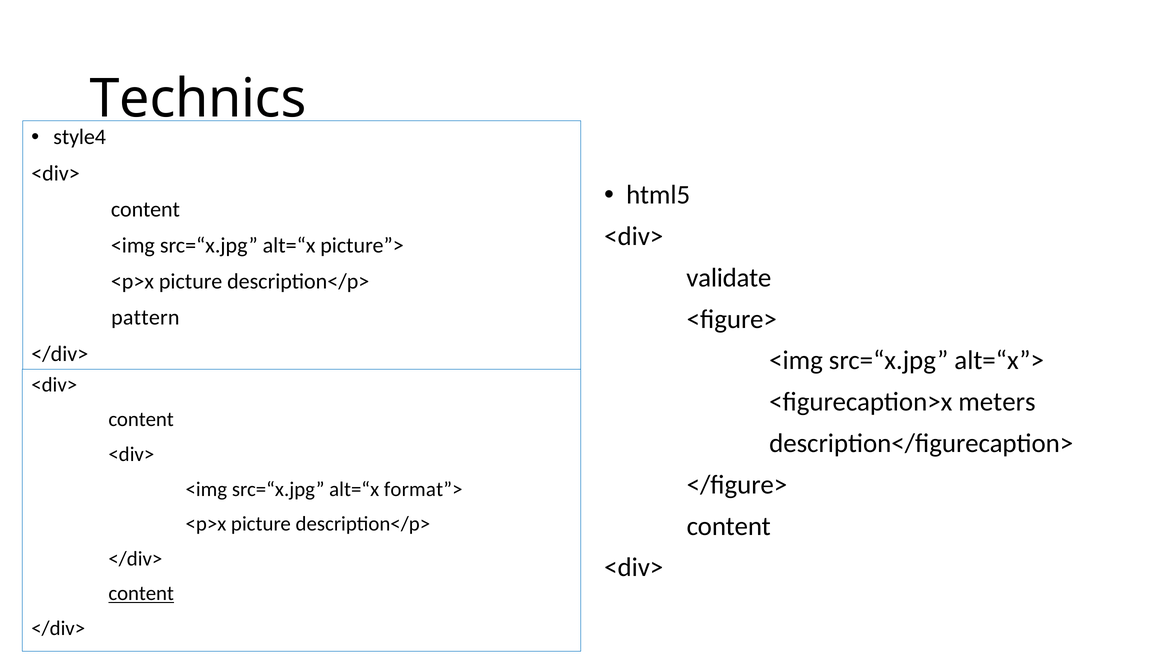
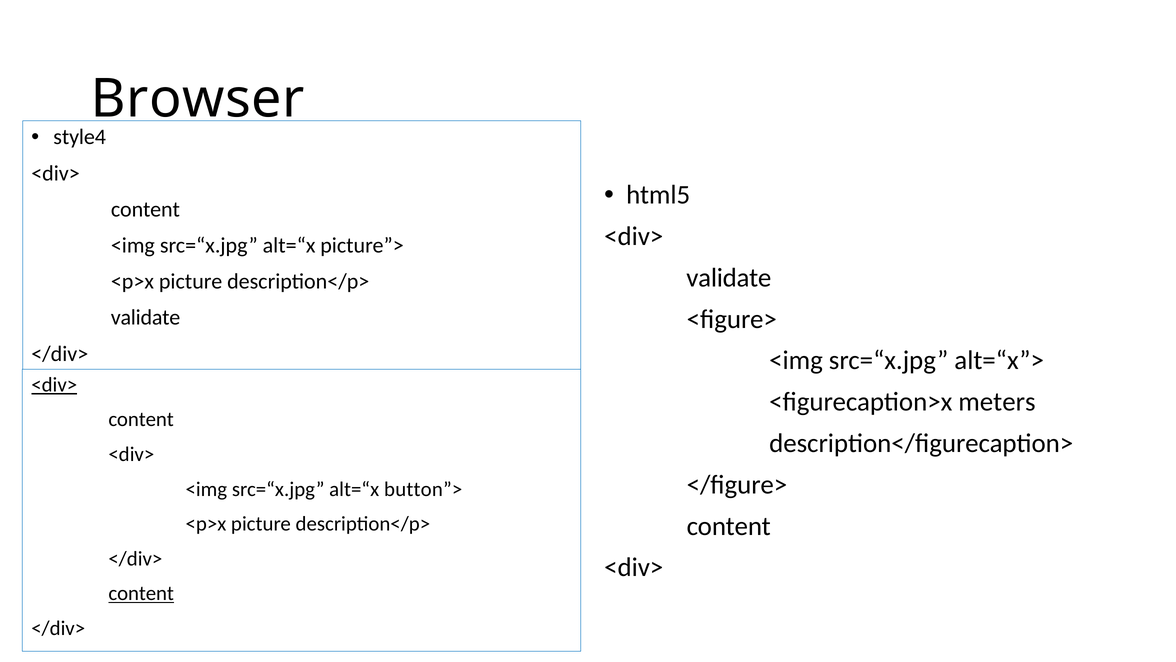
Technics: Technics -> Browser
pattern at (145, 317): pattern -> validate
<div> at (54, 384) underline: none -> present
format”>: format”> -> button”>
